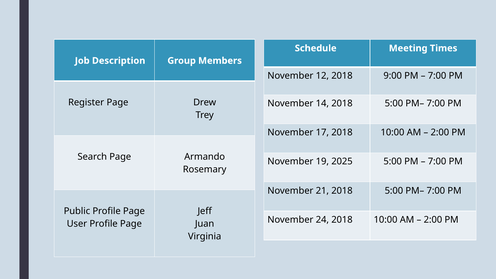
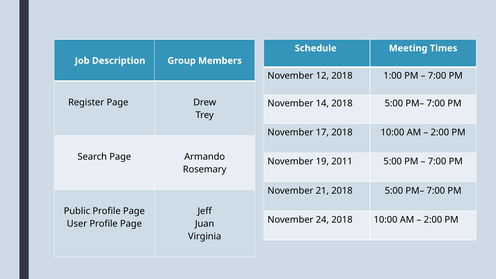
9:00: 9:00 -> 1:00
2025: 2025 -> 2011
